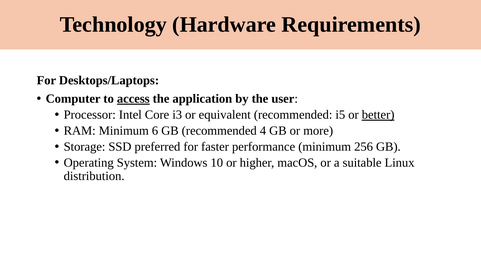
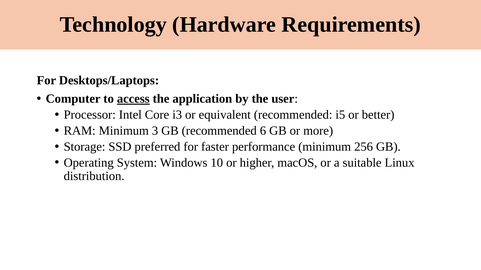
better underline: present -> none
6: 6 -> 3
4: 4 -> 6
